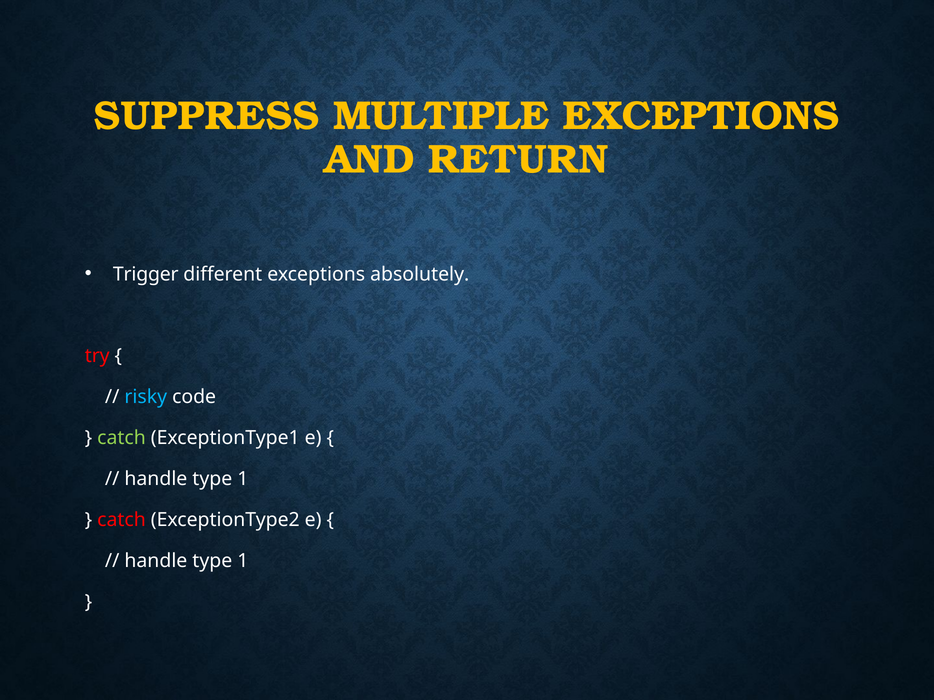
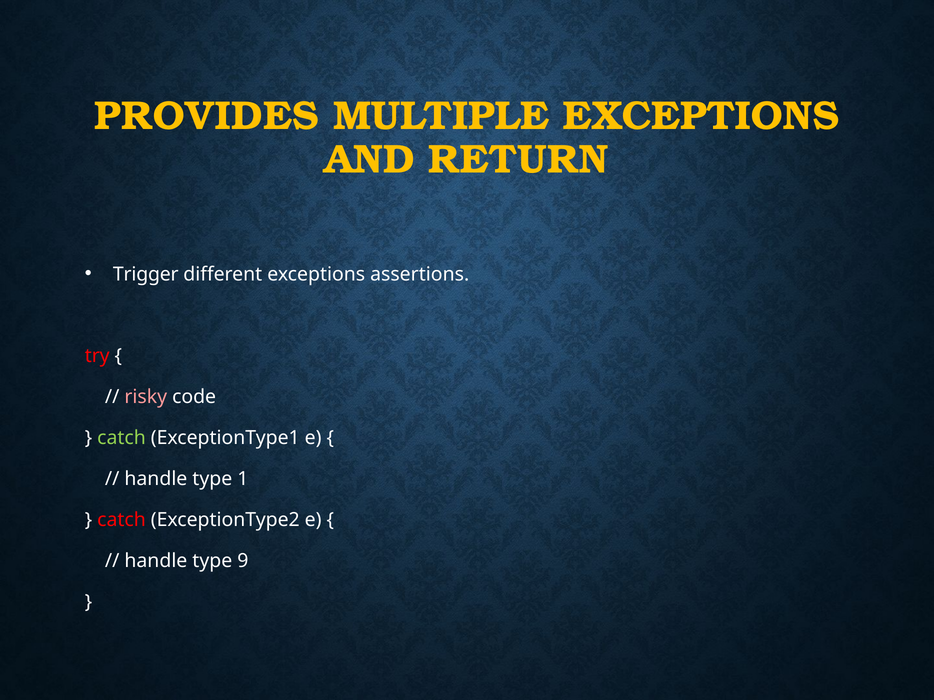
SUPPRESS: SUPPRESS -> PROVIDES
absolutely: absolutely -> assertions
risky colour: light blue -> pink
1 at (243, 561): 1 -> 9
